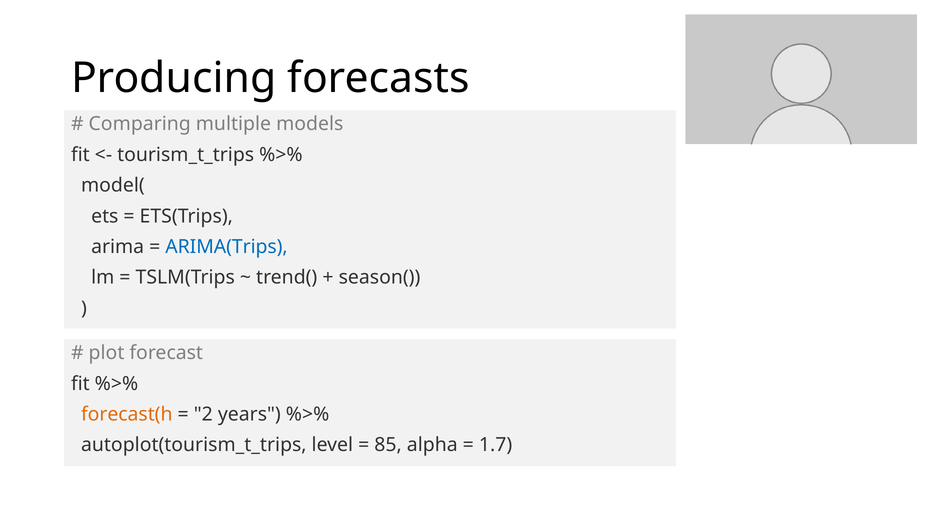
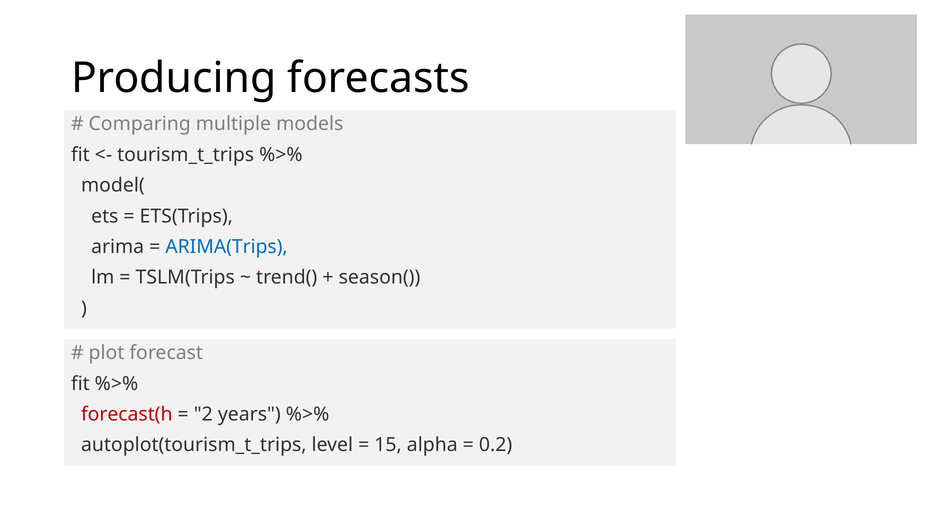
forecast(h colour: orange -> red
85: 85 -> 15
1.7: 1.7 -> 0.2
